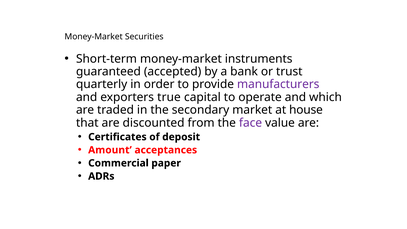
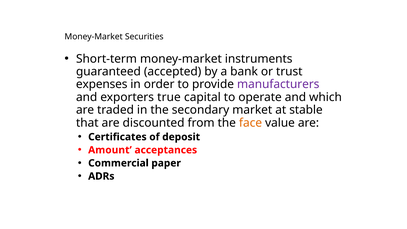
quarterly: quarterly -> expenses
house: house -> stable
face colour: purple -> orange
